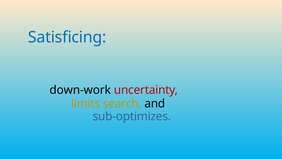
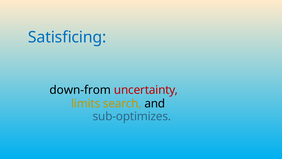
down-work: down-work -> down-from
